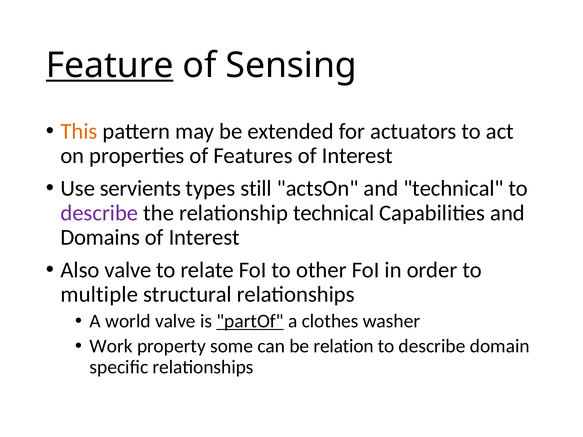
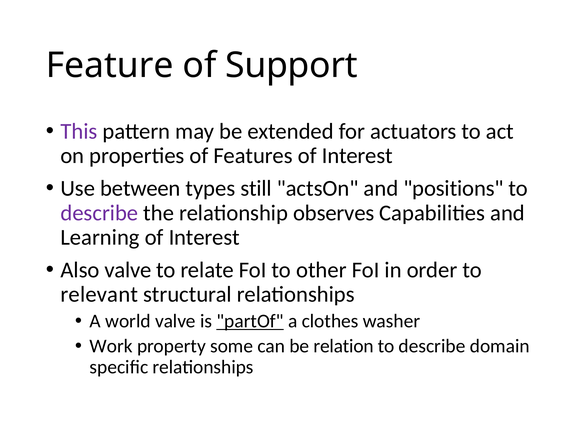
Feature underline: present -> none
Sensing: Sensing -> Support
This colour: orange -> purple
servients: servients -> between
and technical: technical -> positions
relationship technical: technical -> observes
Domains: Domains -> Learning
multiple: multiple -> relevant
